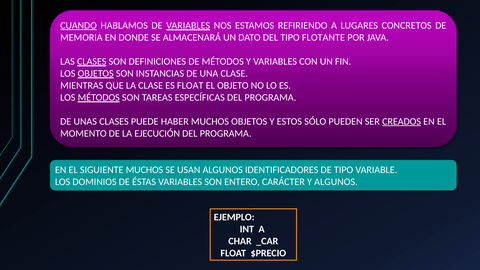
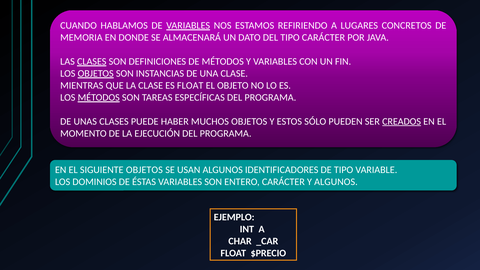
CUANDO underline: present -> none
TIPO FLOTANTE: FLOTANTE -> CARÁCTER
SIGUIENTE MUCHOS: MUCHOS -> OBJETOS
